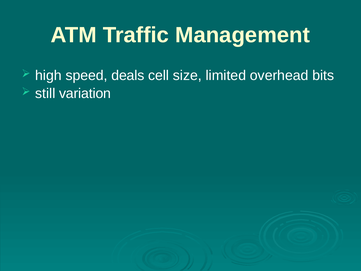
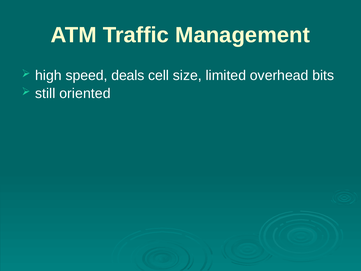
variation: variation -> oriented
